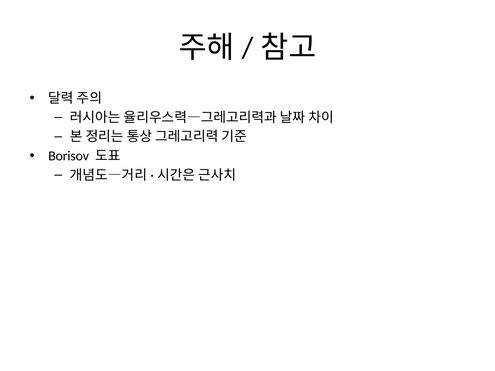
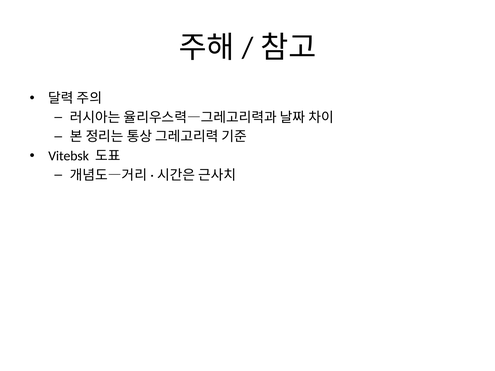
Borisov: Borisov -> Vitebsk
